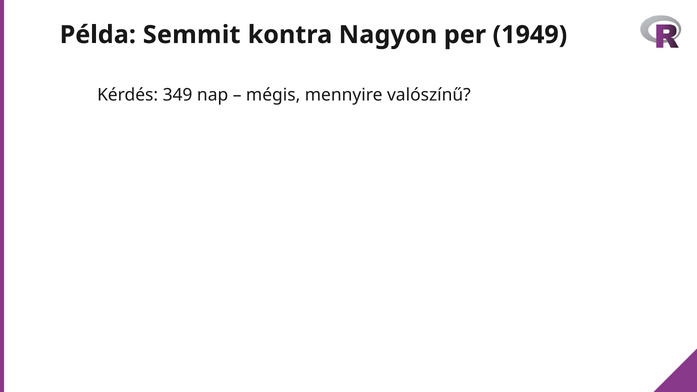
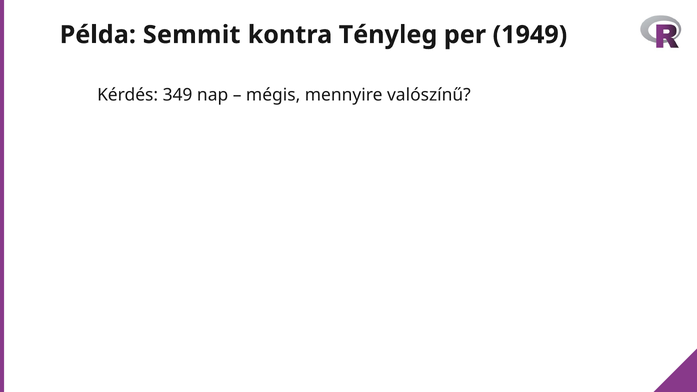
Nagyon: Nagyon -> Tényleg
